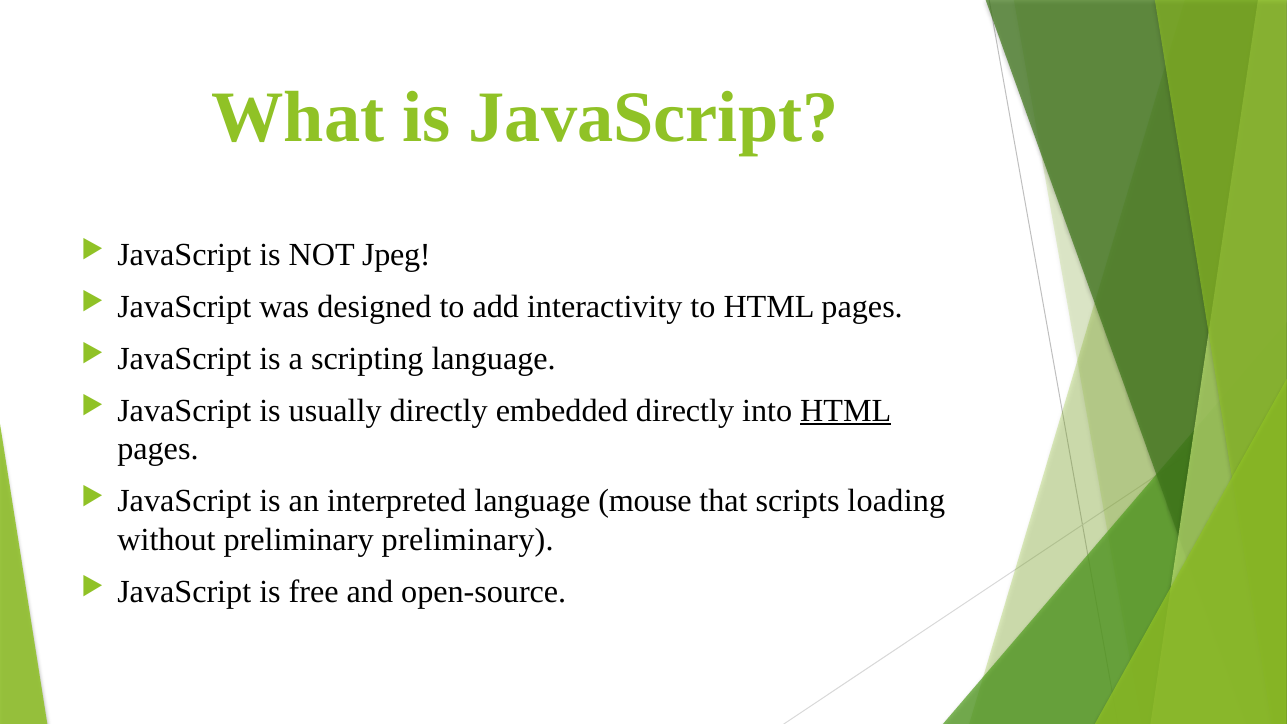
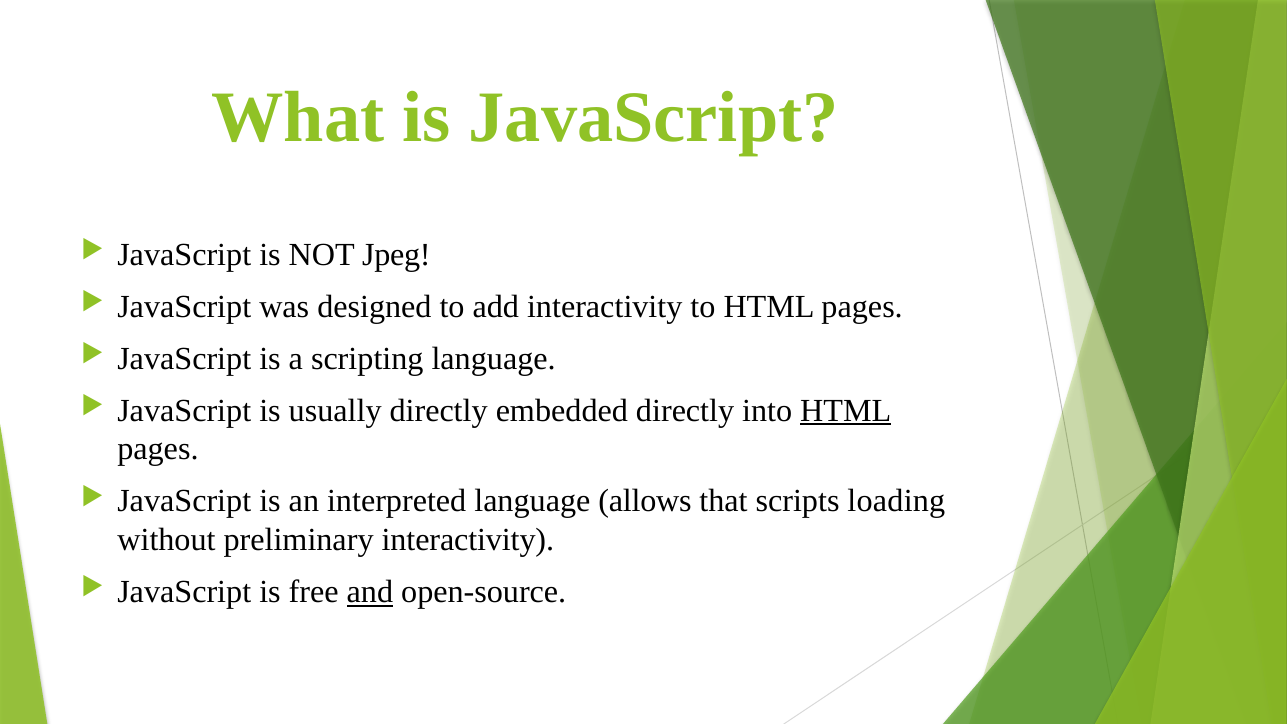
mouse: mouse -> allows
preliminary preliminary: preliminary -> interactivity
and underline: none -> present
